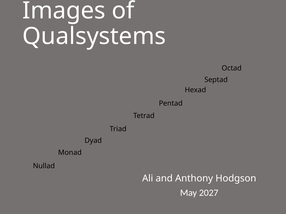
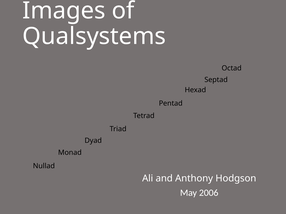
2027: 2027 -> 2006
